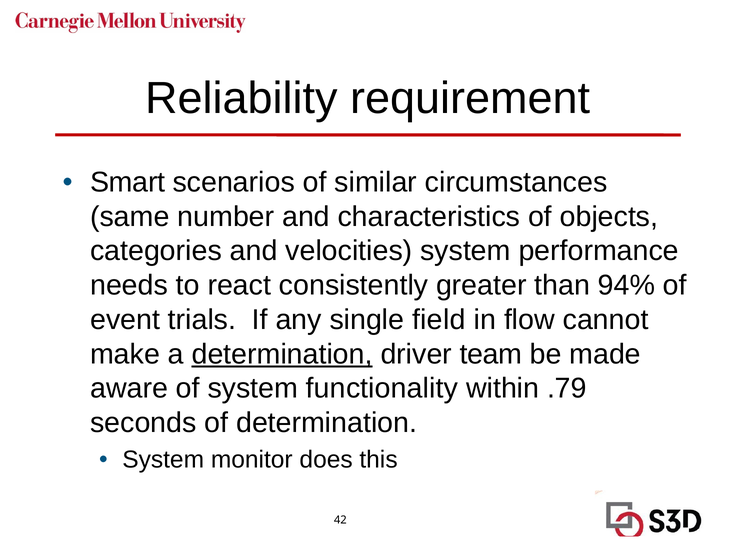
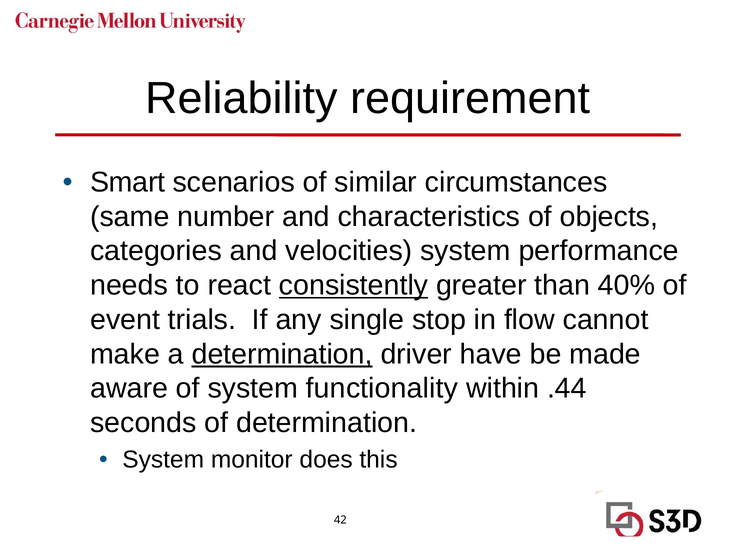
consistently underline: none -> present
94%: 94% -> 40%
field: field -> stop
team: team -> have
.79: .79 -> .44
